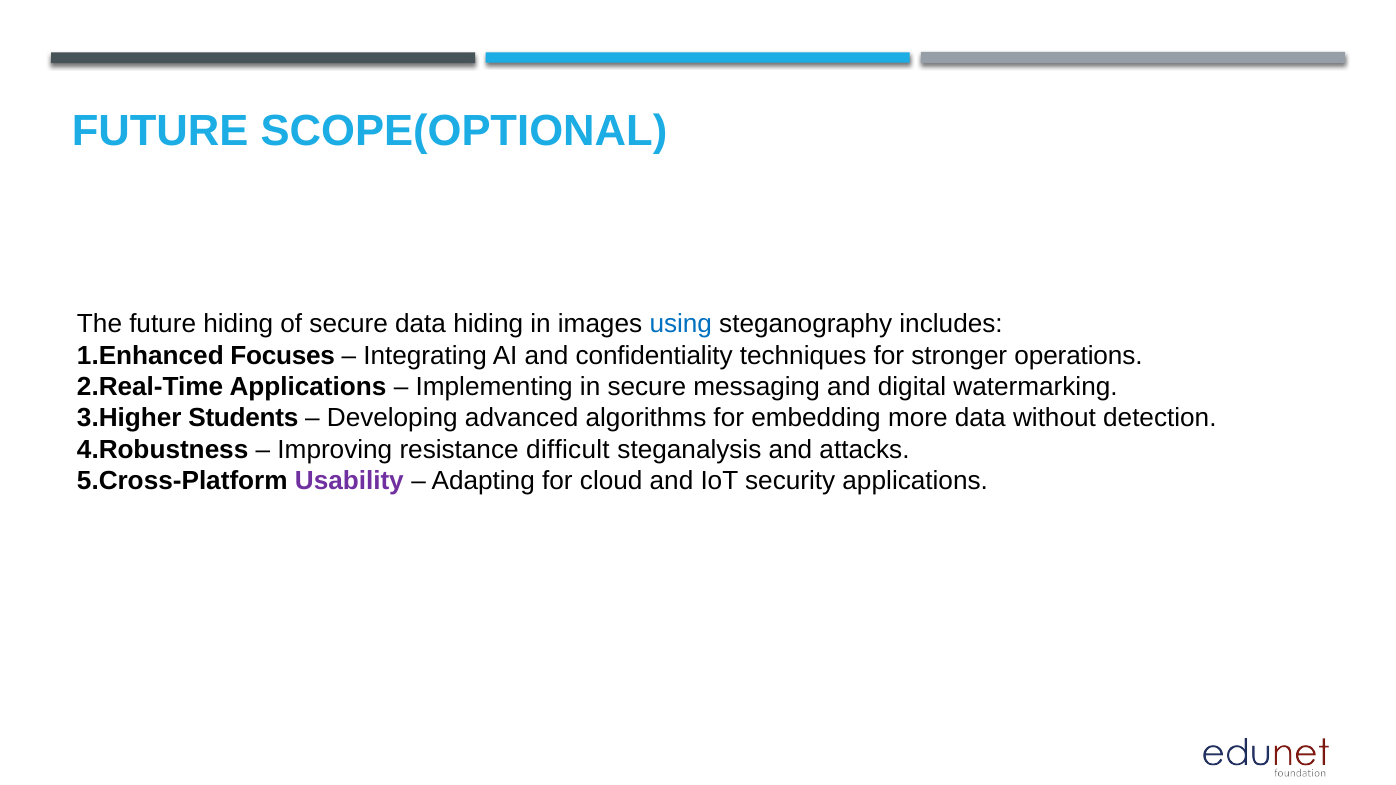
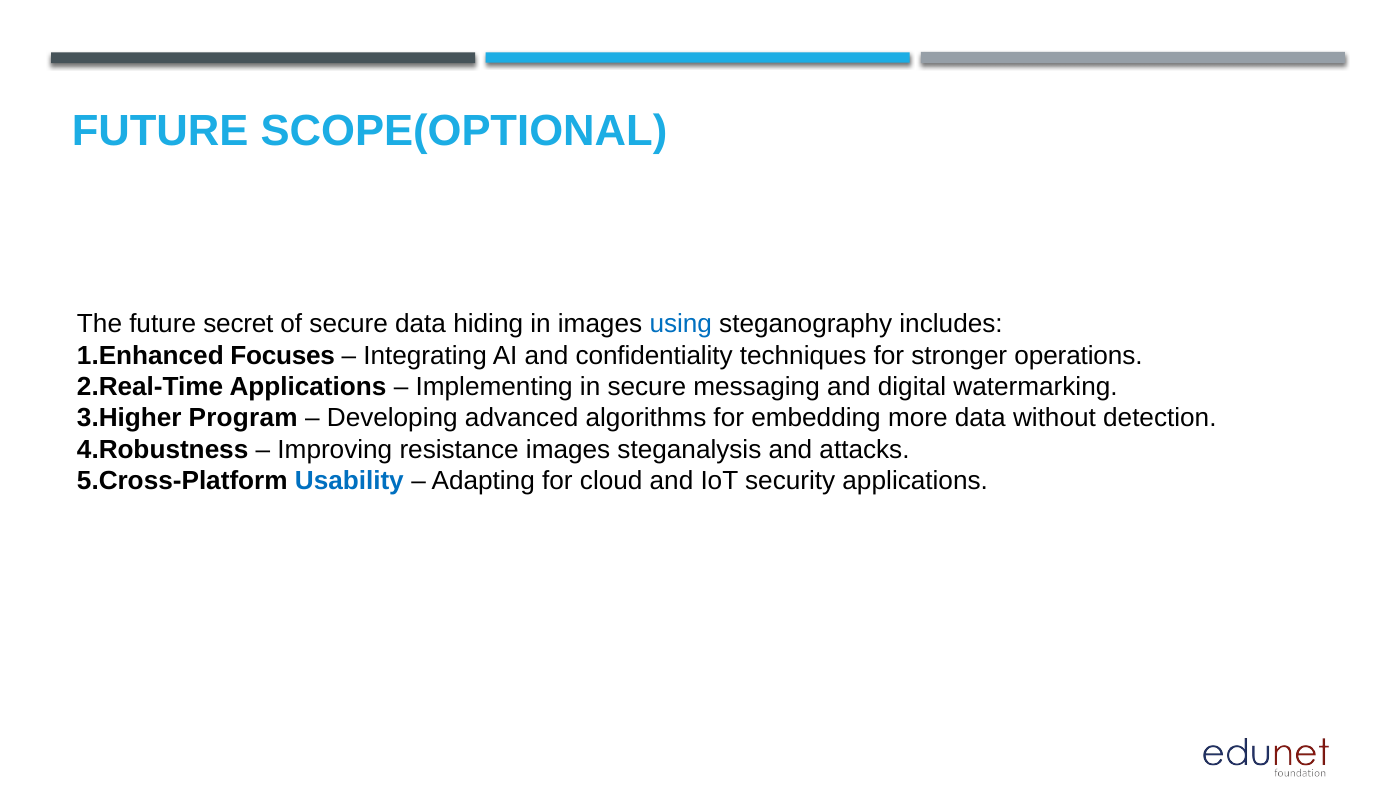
future hiding: hiding -> secret
Students: Students -> Program
resistance difficult: difficult -> images
Usability colour: purple -> blue
